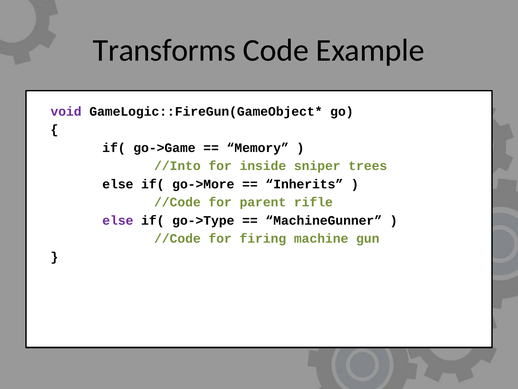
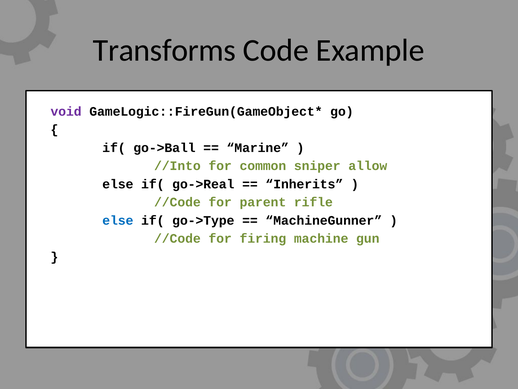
go->Game: go->Game -> go->Ball
Memory: Memory -> Marine
inside: inside -> common
trees: trees -> allow
go->More: go->More -> go->Real
else at (118, 220) colour: purple -> blue
